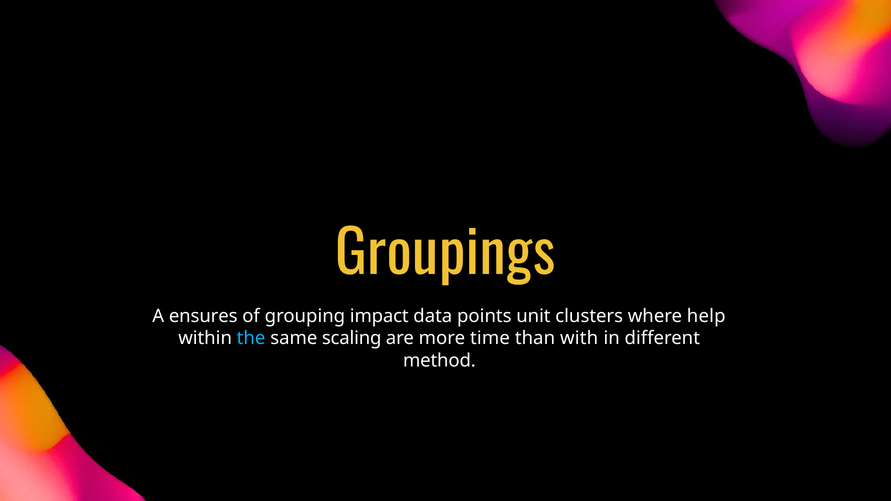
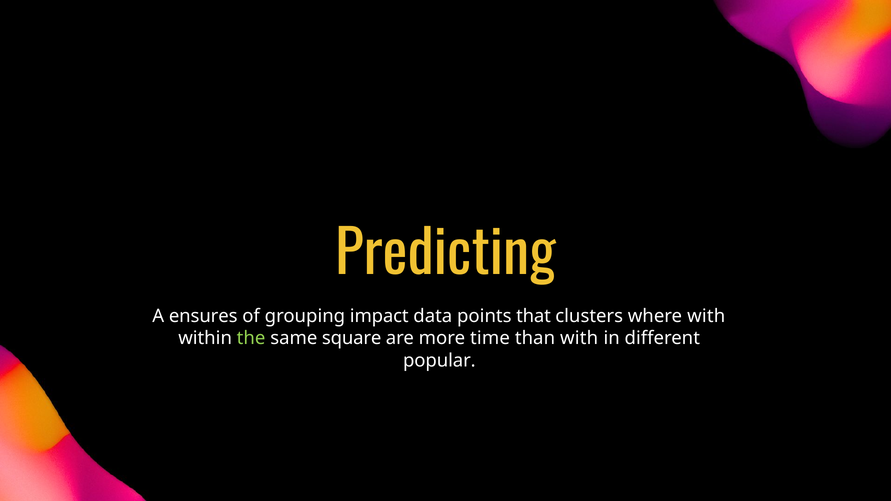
Groupings: Groupings -> Predicting
unit: unit -> that
where help: help -> with
the colour: light blue -> light green
scaling: scaling -> square
method: method -> popular
